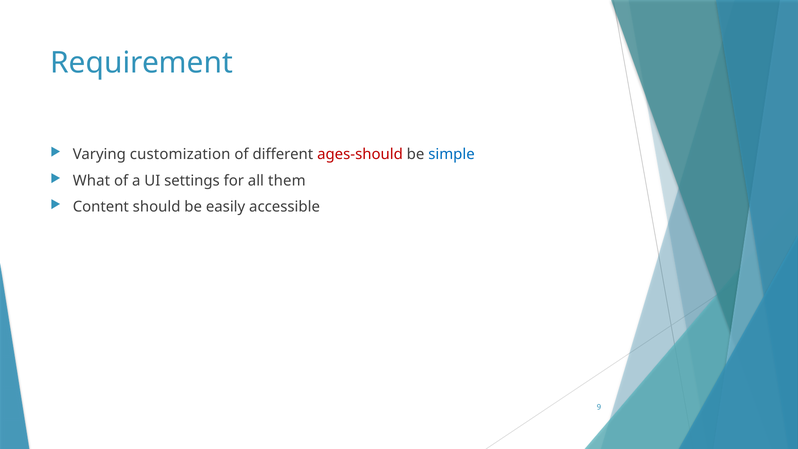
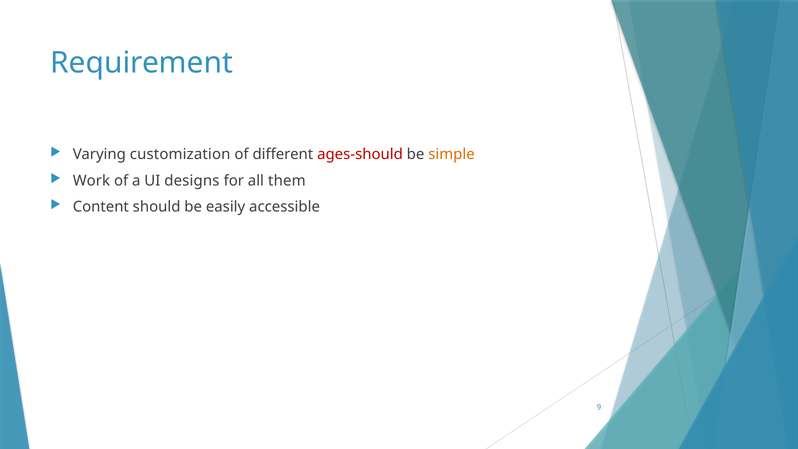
simple colour: blue -> orange
What: What -> Work
settings: settings -> designs
